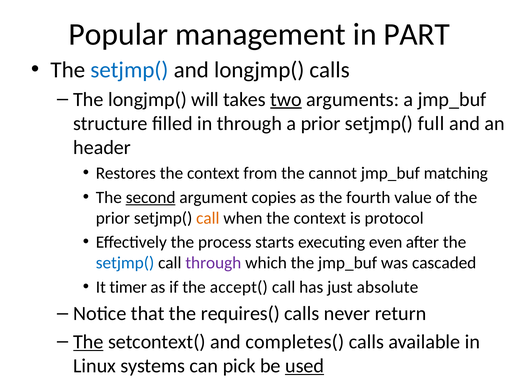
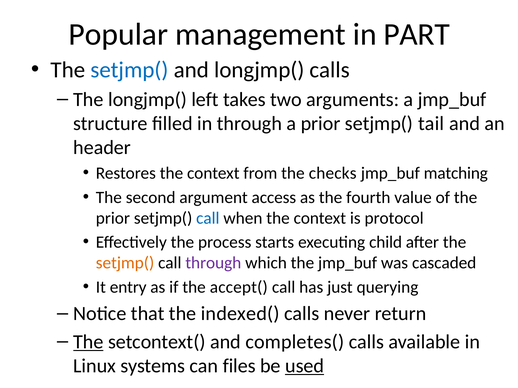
will: will -> left
two underline: present -> none
full: full -> tail
cannot: cannot -> checks
second underline: present -> none
copies: copies -> access
call at (208, 218) colour: orange -> blue
even: even -> child
setjmp( at (125, 263) colour: blue -> orange
timer: timer -> entry
absolute: absolute -> querying
requires(: requires( -> indexed(
pick: pick -> files
